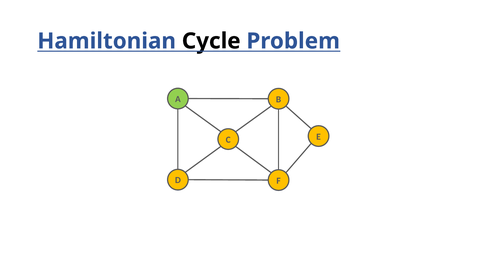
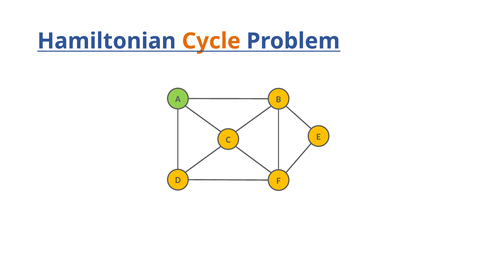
Cycle colour: black -> orange
